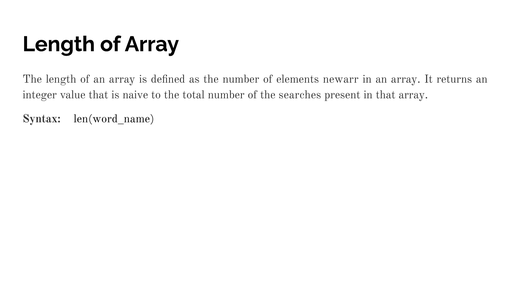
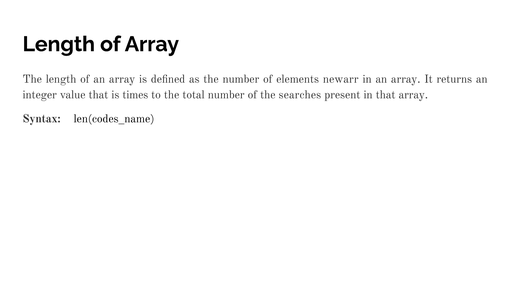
naive: naive -> times
len(word_name: len(word_name -> len(codes_name
